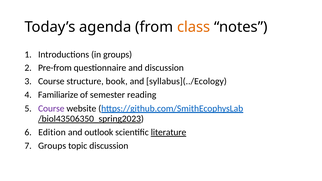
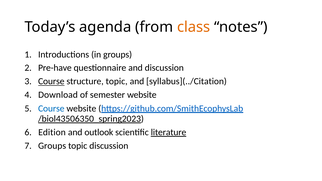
Pre-from: Pre-from -> Pre-have
Course at (51, 81) underline: none -> present
structure book: book -> topic
syllabus](../Ecology: syllabus](../Ecology -> syllabus](../Citation
Familiarize: Familiarize -> Download
semester reading: reading -> website
Course at (51, 109) colour: purple -> blue
